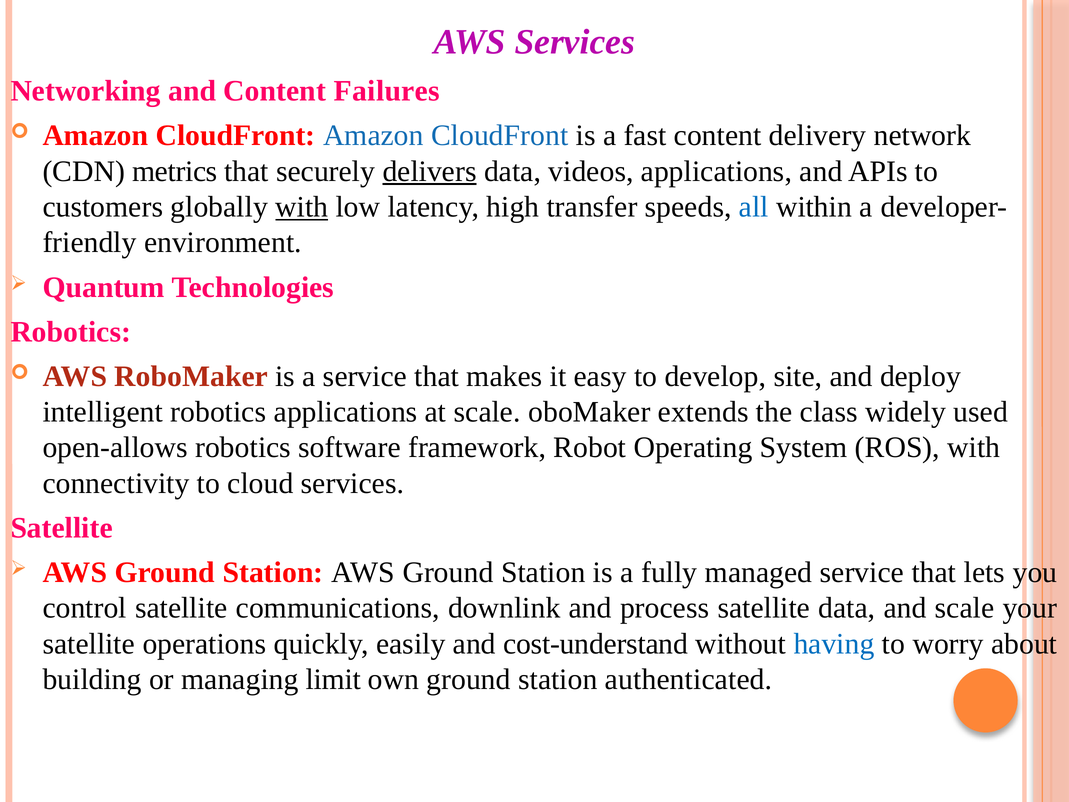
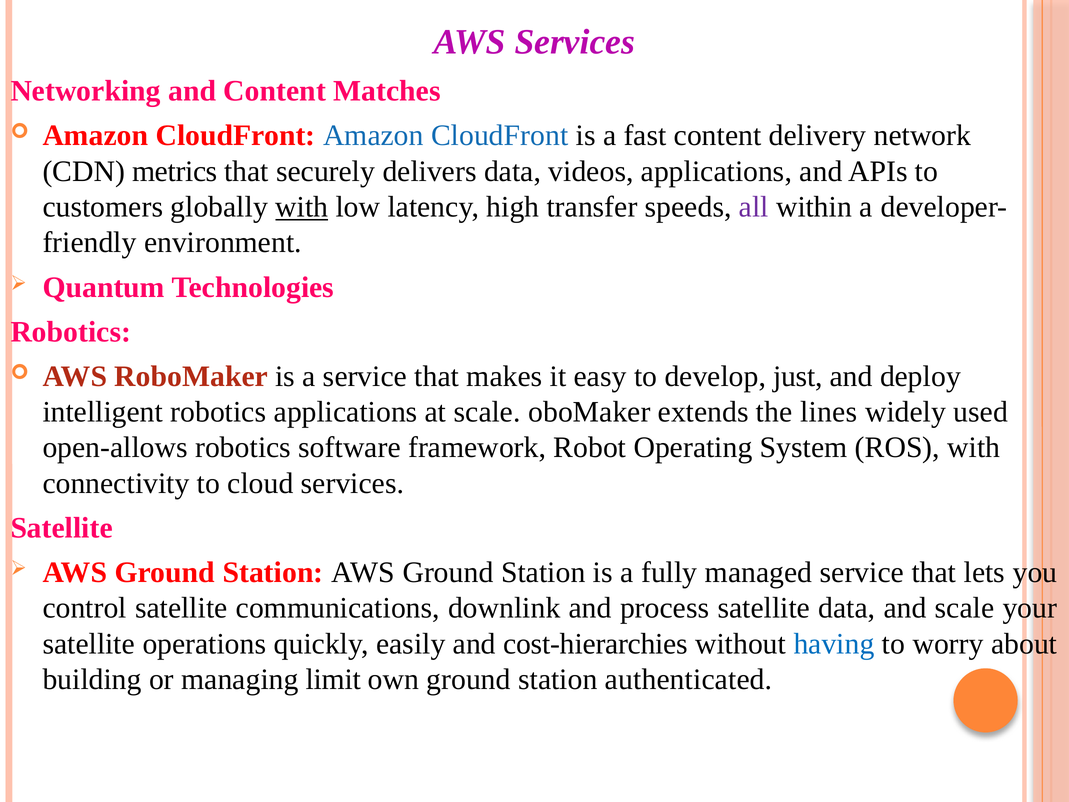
Failures: Failures -> Matches
delivers underline: present -> none
all colour: blue -> purple
site: site -> just
class: class -> lines
cost-understand: cost-understand -> cost-hierarchies
